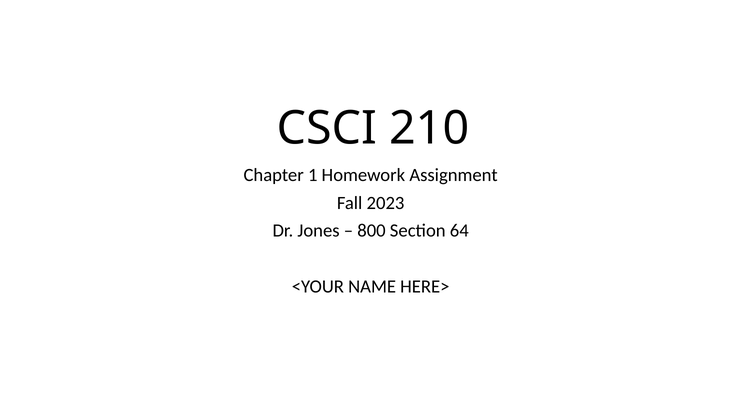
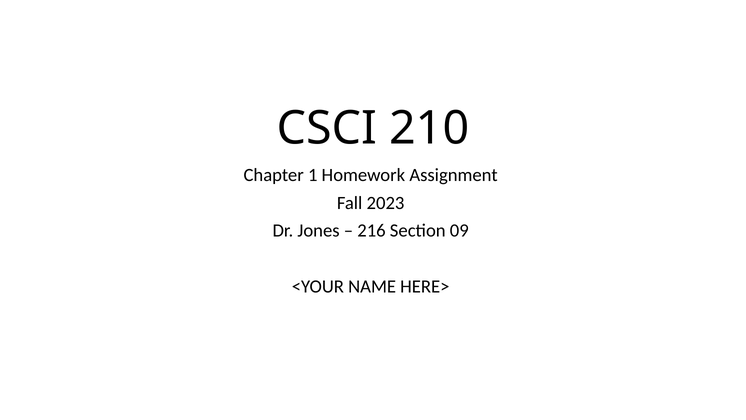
800: 800 -> 216
64: 64 -> 09
